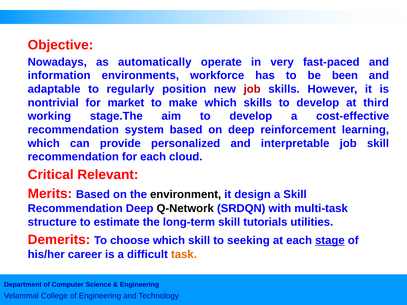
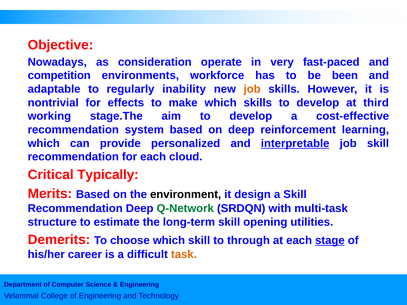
automatically: automatically -> consideration
information: information -> competition
position: position -> inability
job at (252, 89) colour: red -> orange
market: market -> effects
interpretable underline: none -> present
Relevant: Relevant -> Typically
Q-Network colour: black -> green
tutorials: tutorials -> opening
seeking: seeking -> through
